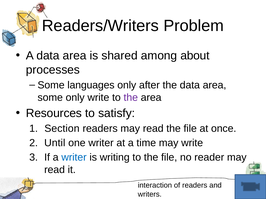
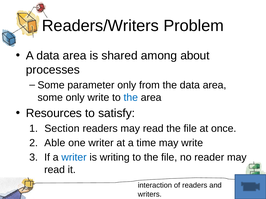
languages: languages -> parameter
after: after -> from
the at (131, 98) colour: purple -> blue
Until: Until -> Able
